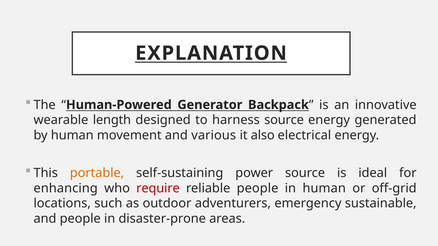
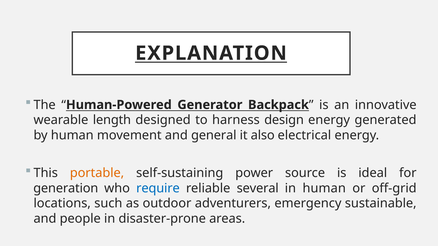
harness source: source -> design
various: various -> general
enhancing: enhancing -> generation
require colour: red -> blue
reliable people: people -> several
